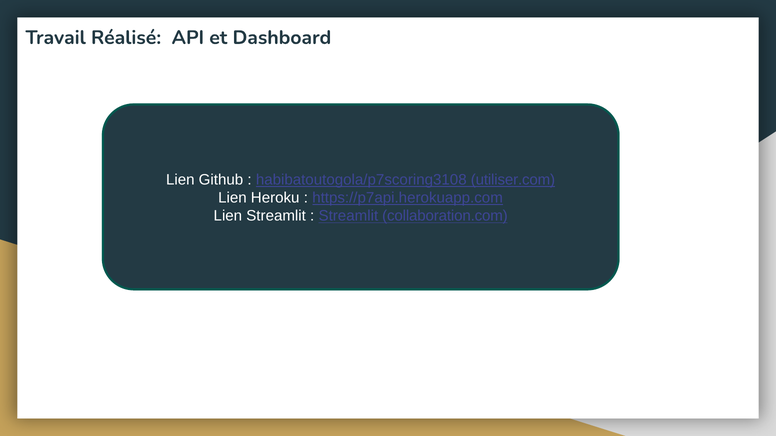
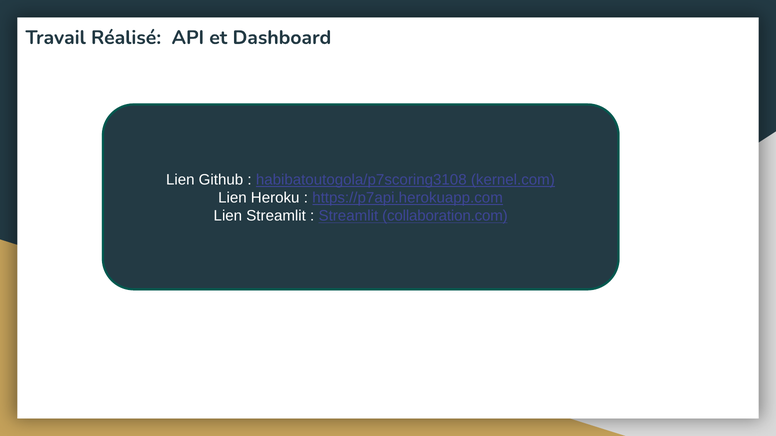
utiliser.com: utiliser.com -> kernel.com
